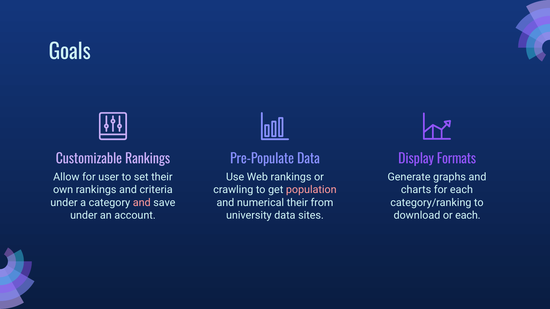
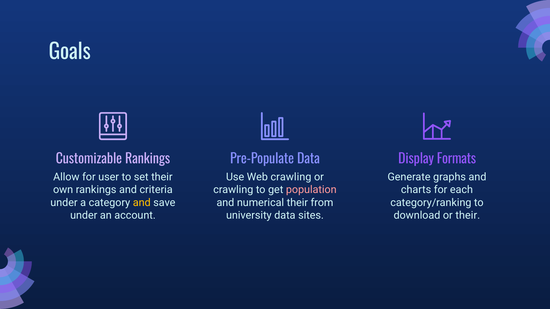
Web rankings: rankings -> crawling
and at (142, 203) colour: pink -> yellow
or each: each -> their
